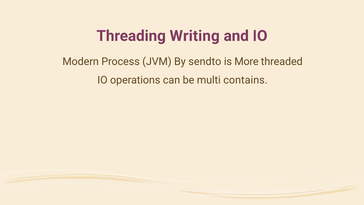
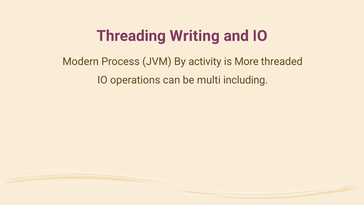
sendto: sendto -> activity
contains: contains -> including
